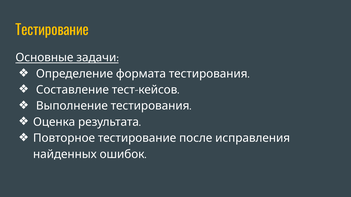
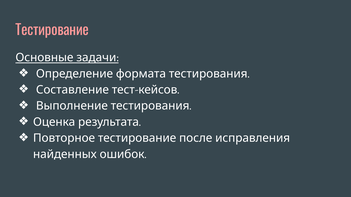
Тестирование colour: yellow -> pink
